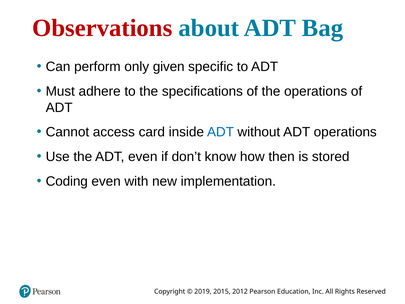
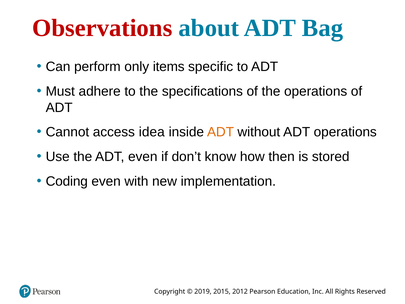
given: given -> items
card: card -> idea
ADT at (220, 132) colour: blue -> orange
